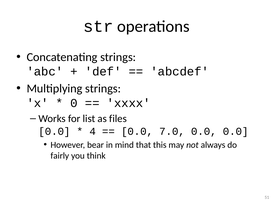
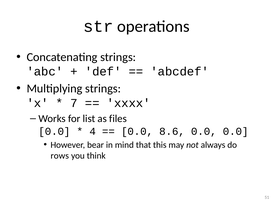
0: 0 -> 7
7.0: 7.0 -> 8.6
fairly: fairly -> rows
